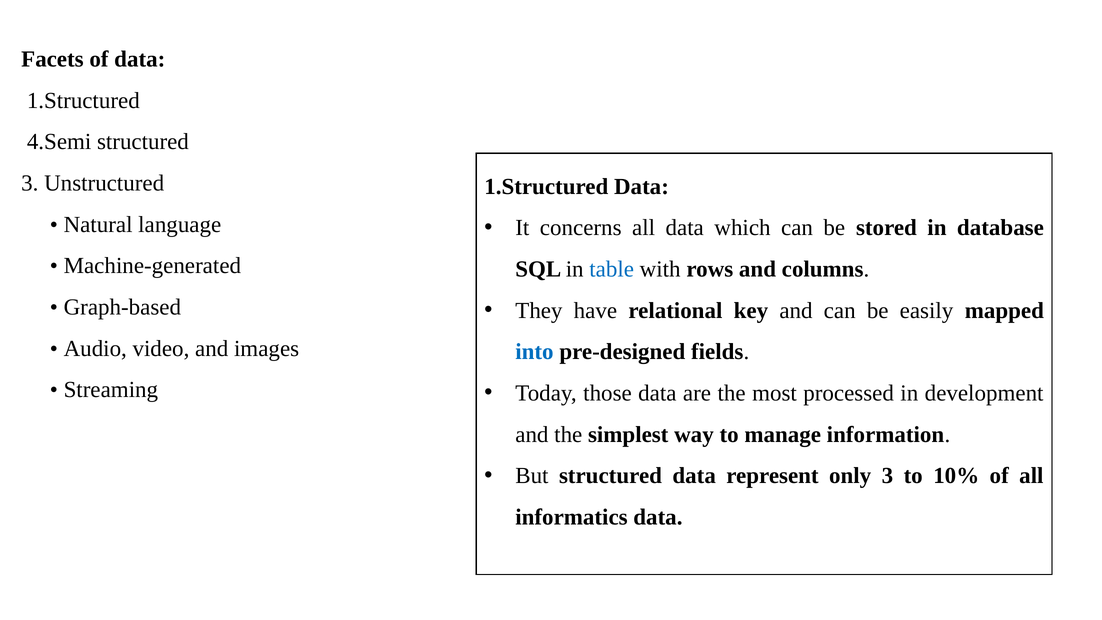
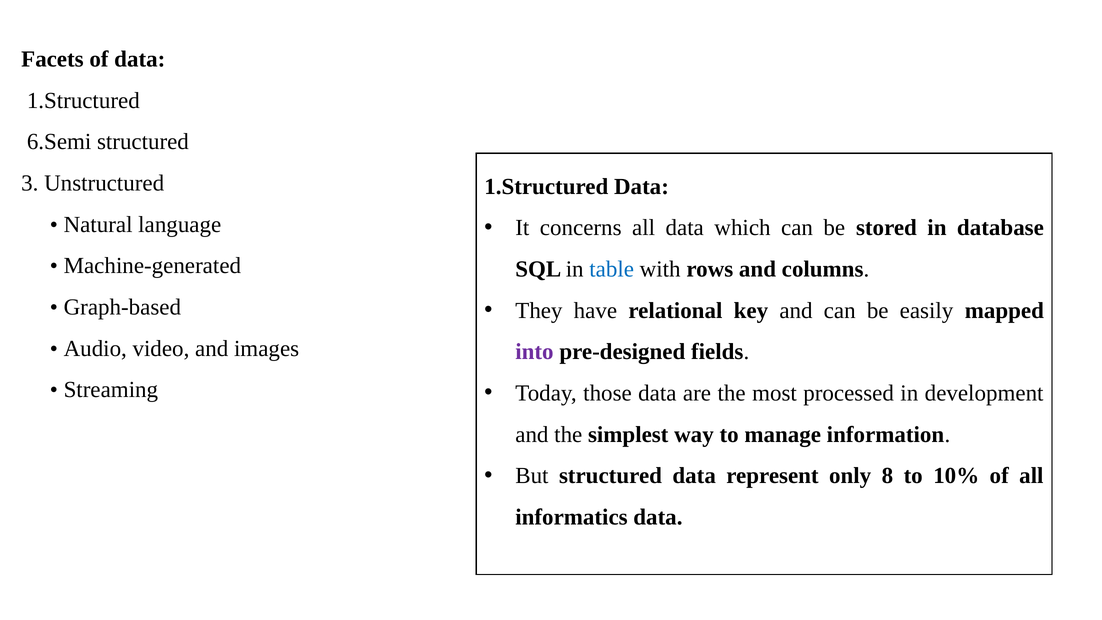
4.Semi: 4.Semi -> 6.Semi
into colour: blue -> purple
only 3: 3 -> 8
